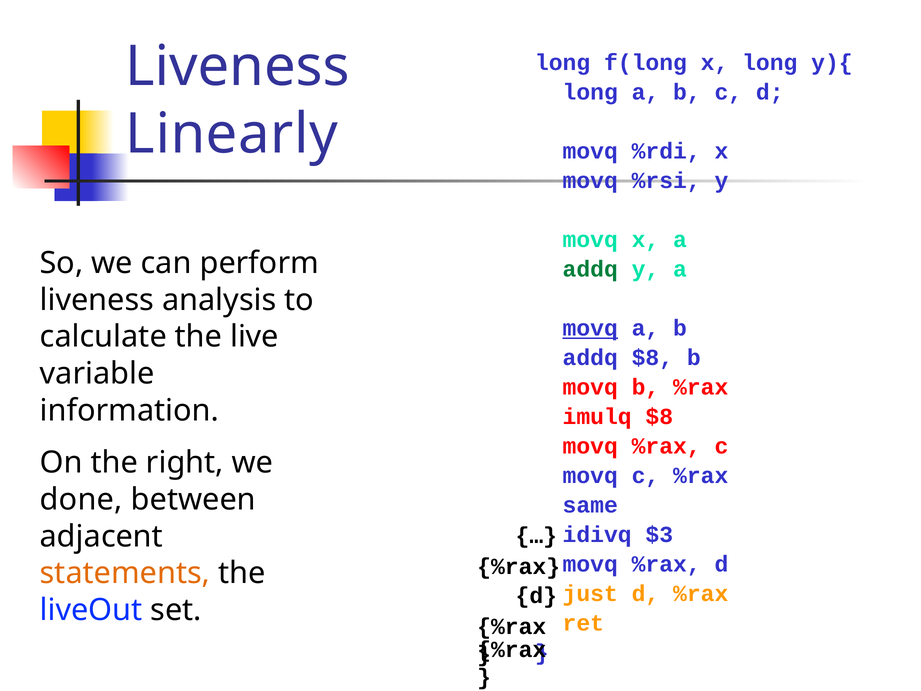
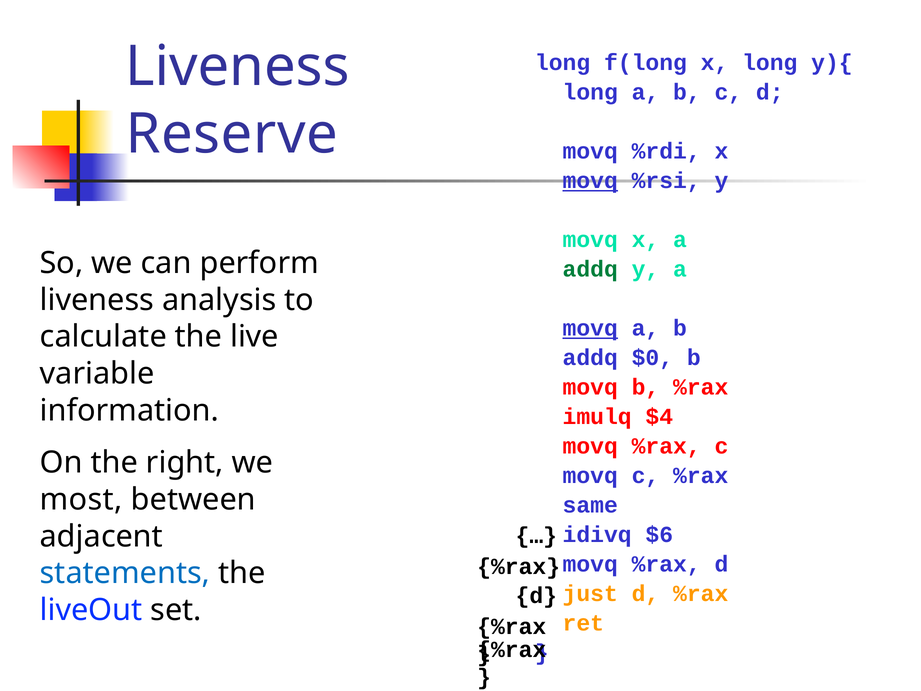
Linearly: Linearly -> Reserve
movq at (590, 181) underline: none -> present
addq $8: $8 -> $0
imulq $8: $8 -> $4
done: done -> most
$3: $3 -> $6
statements colour: orange -> blue
